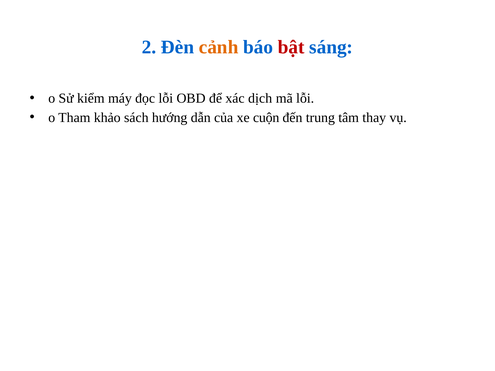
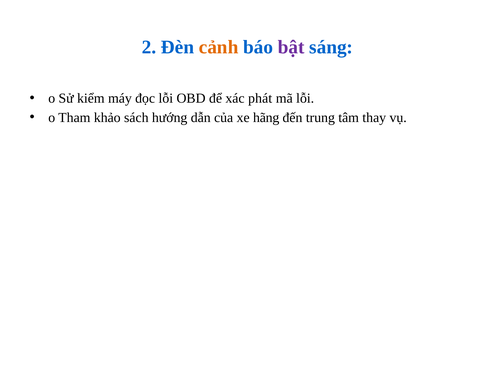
bật colour: red -> purple
dịch: dịch -> phát
cuộn: cuộn -> hãng
